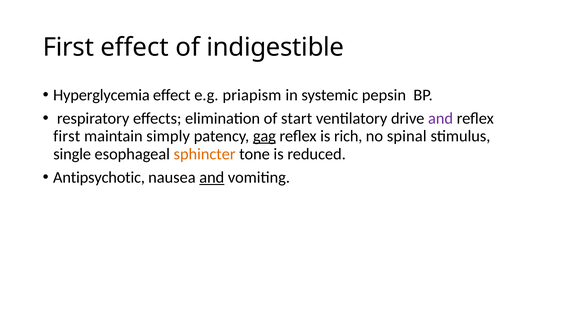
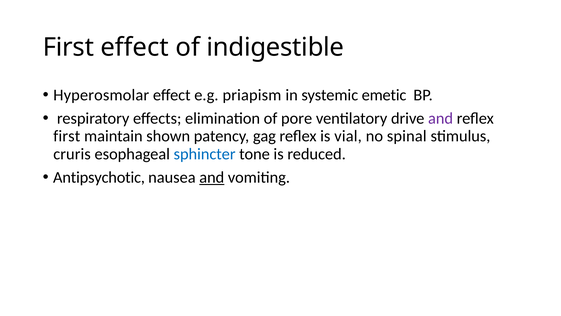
Hyperglycemia: Hyperglycemia -> Hyperosmolar
pepsin: pepsin -> emetic
start: start -> pore
simply: simply -> shown
gag underline: present -> none
rich: rich -> vial
single: single -> cruris
sphincter colour: orange -> blue
